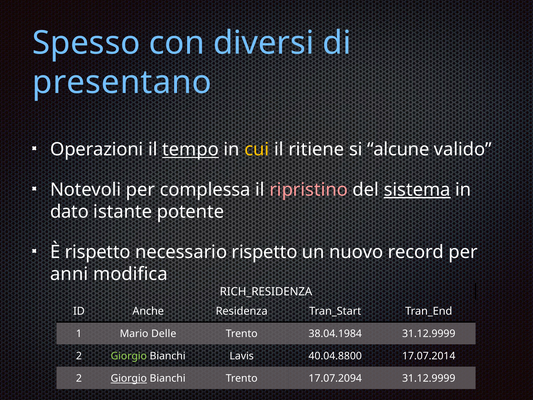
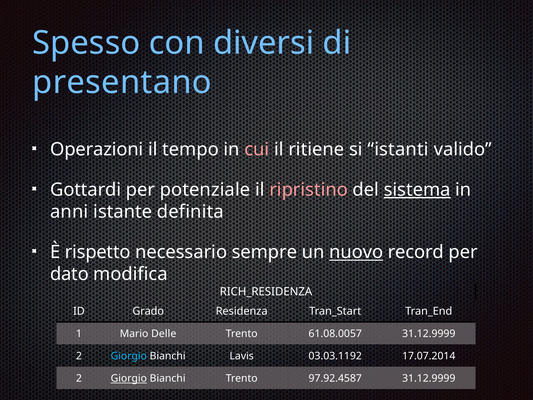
tempo underline: present -> none
cui colour: yellow -> pink
alcune: alcune -> istanti
Notevoli: Notevoli -> Gottardi
complessa: complessa -> potenziale
dato: dato -> anni
potente: potente -> definita
necessario rispetto: rispetto -> sempre
nuovo underline: none -> present
anni: anni -> dato
Anche: Anche -> Grado
38.04.1984: 38.04.1984 -> 61.08.0057
Giorgio at (129, 356) colour: light green -> light blue
40.04.8800: 40.04.8800 -> 03.03.1192
17.07.2094: 17.07.2094 -> 97.92.4587
